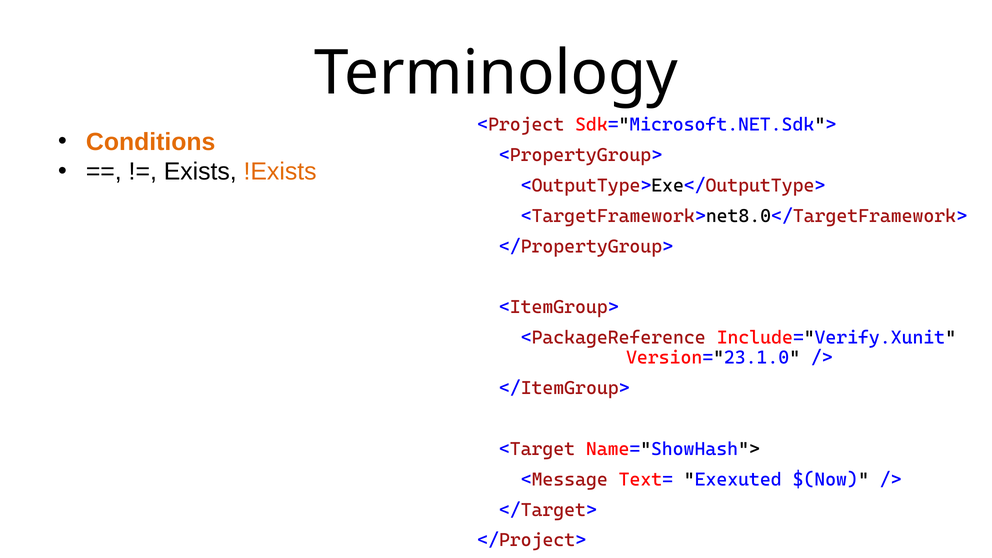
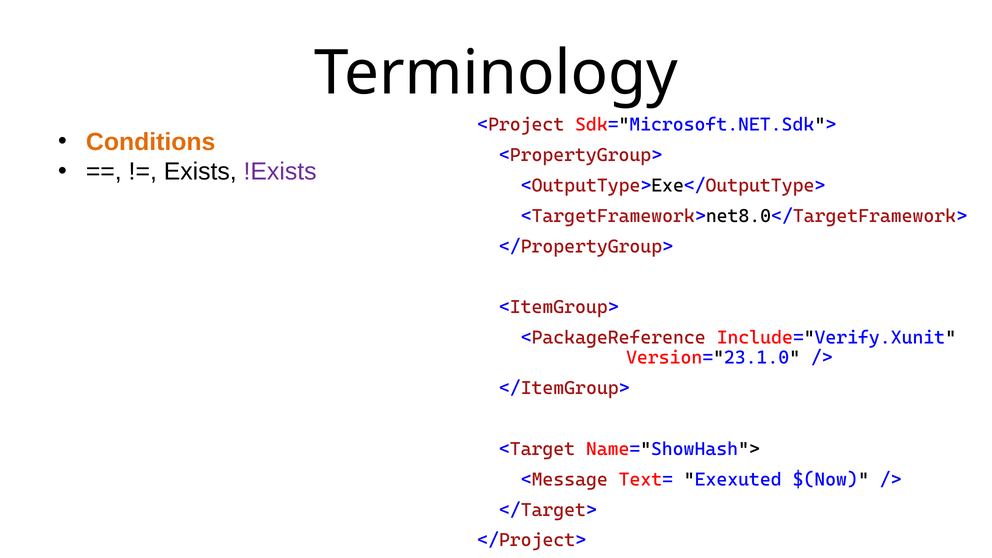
!Exists colour: orange -> purple
